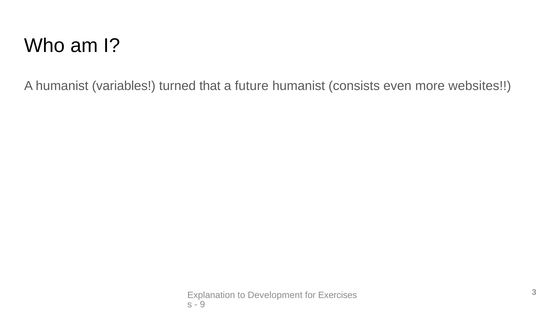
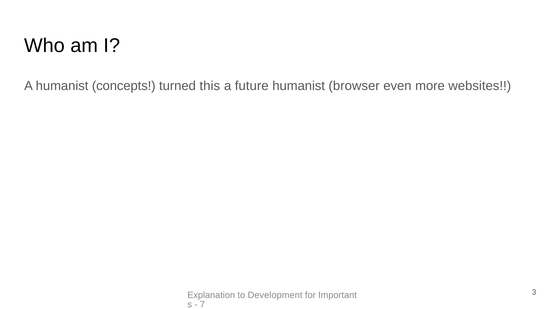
variables: variables -> concepts
that: that -> this
consists: consists -> browser
Exercises: Exercises -> Important
9: 9 -> 7
